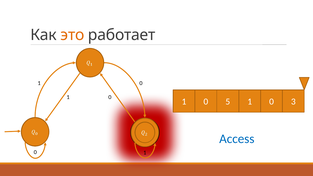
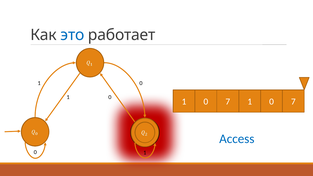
это colour: orange -> blue
5 at (228, 102): 5 -> 7
3 at (293, 102): 3 -> 7
